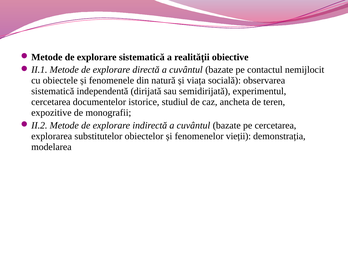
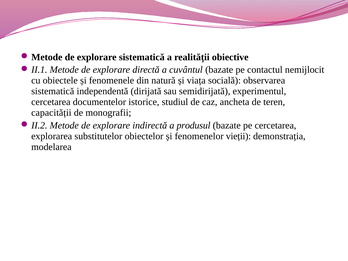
expozitive: expozitive -> capacității
indirectă a cuvântul: cuvântul -> produsul
